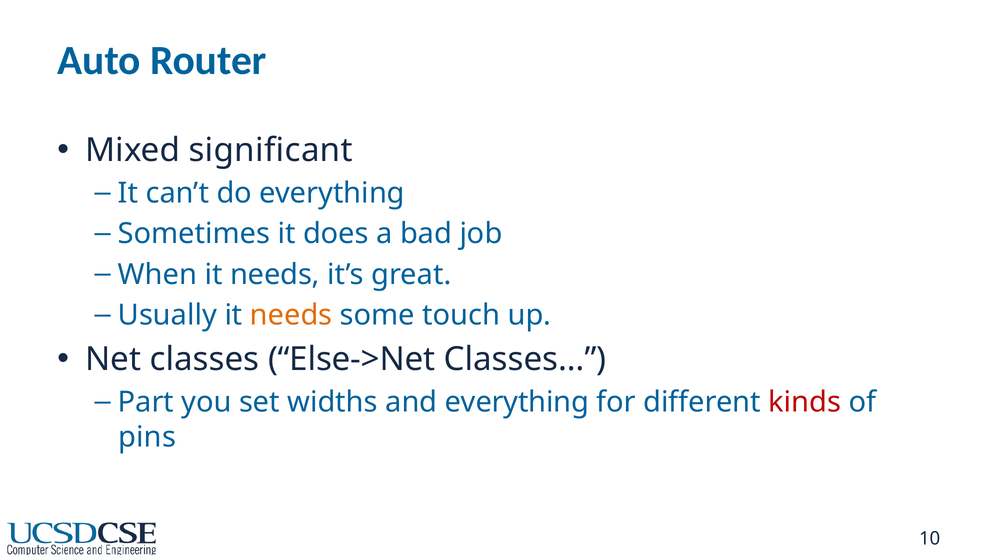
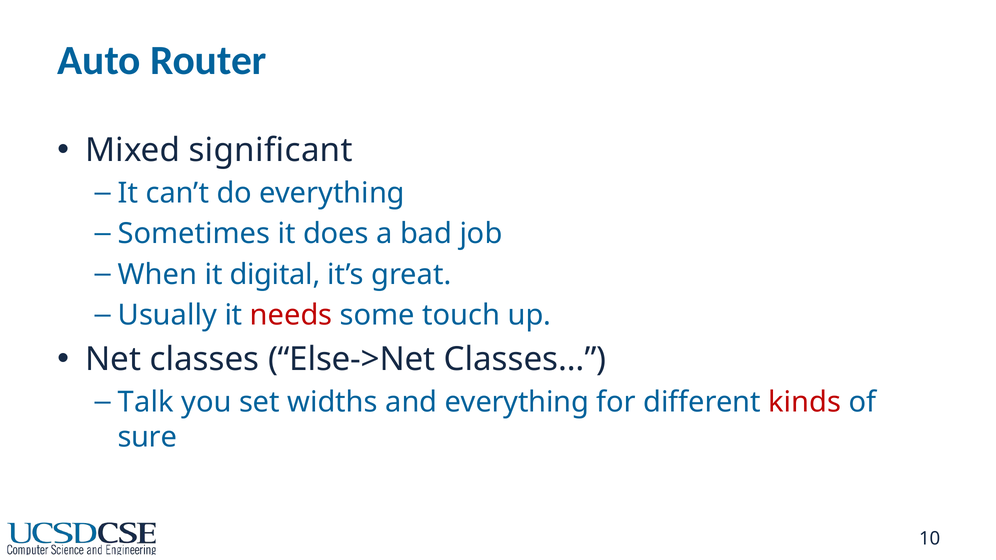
When it needs: needs -> digital
needs at (291, 315) colour: orange -> red
Part: Part -> Talk
pins: pins -> sure
